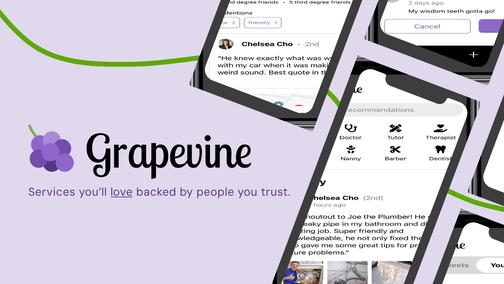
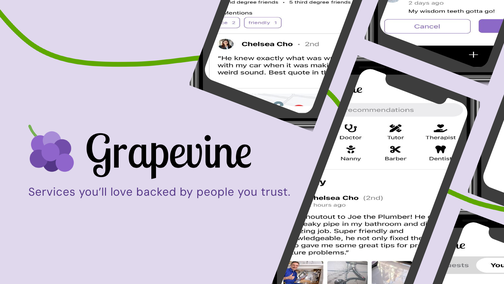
love underline: present -> none
